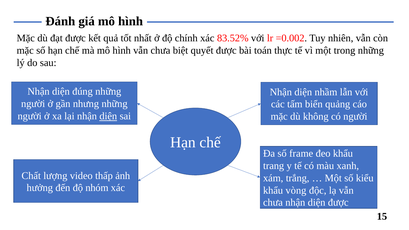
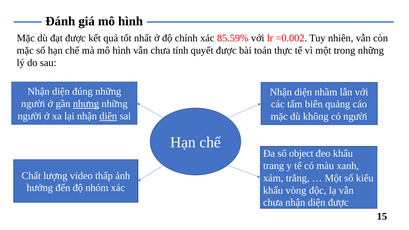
83.52%: 83.52% -> 85.59%
biệt: biệt -> tính
nhưng underline: none -> present
frame: frame -> object
